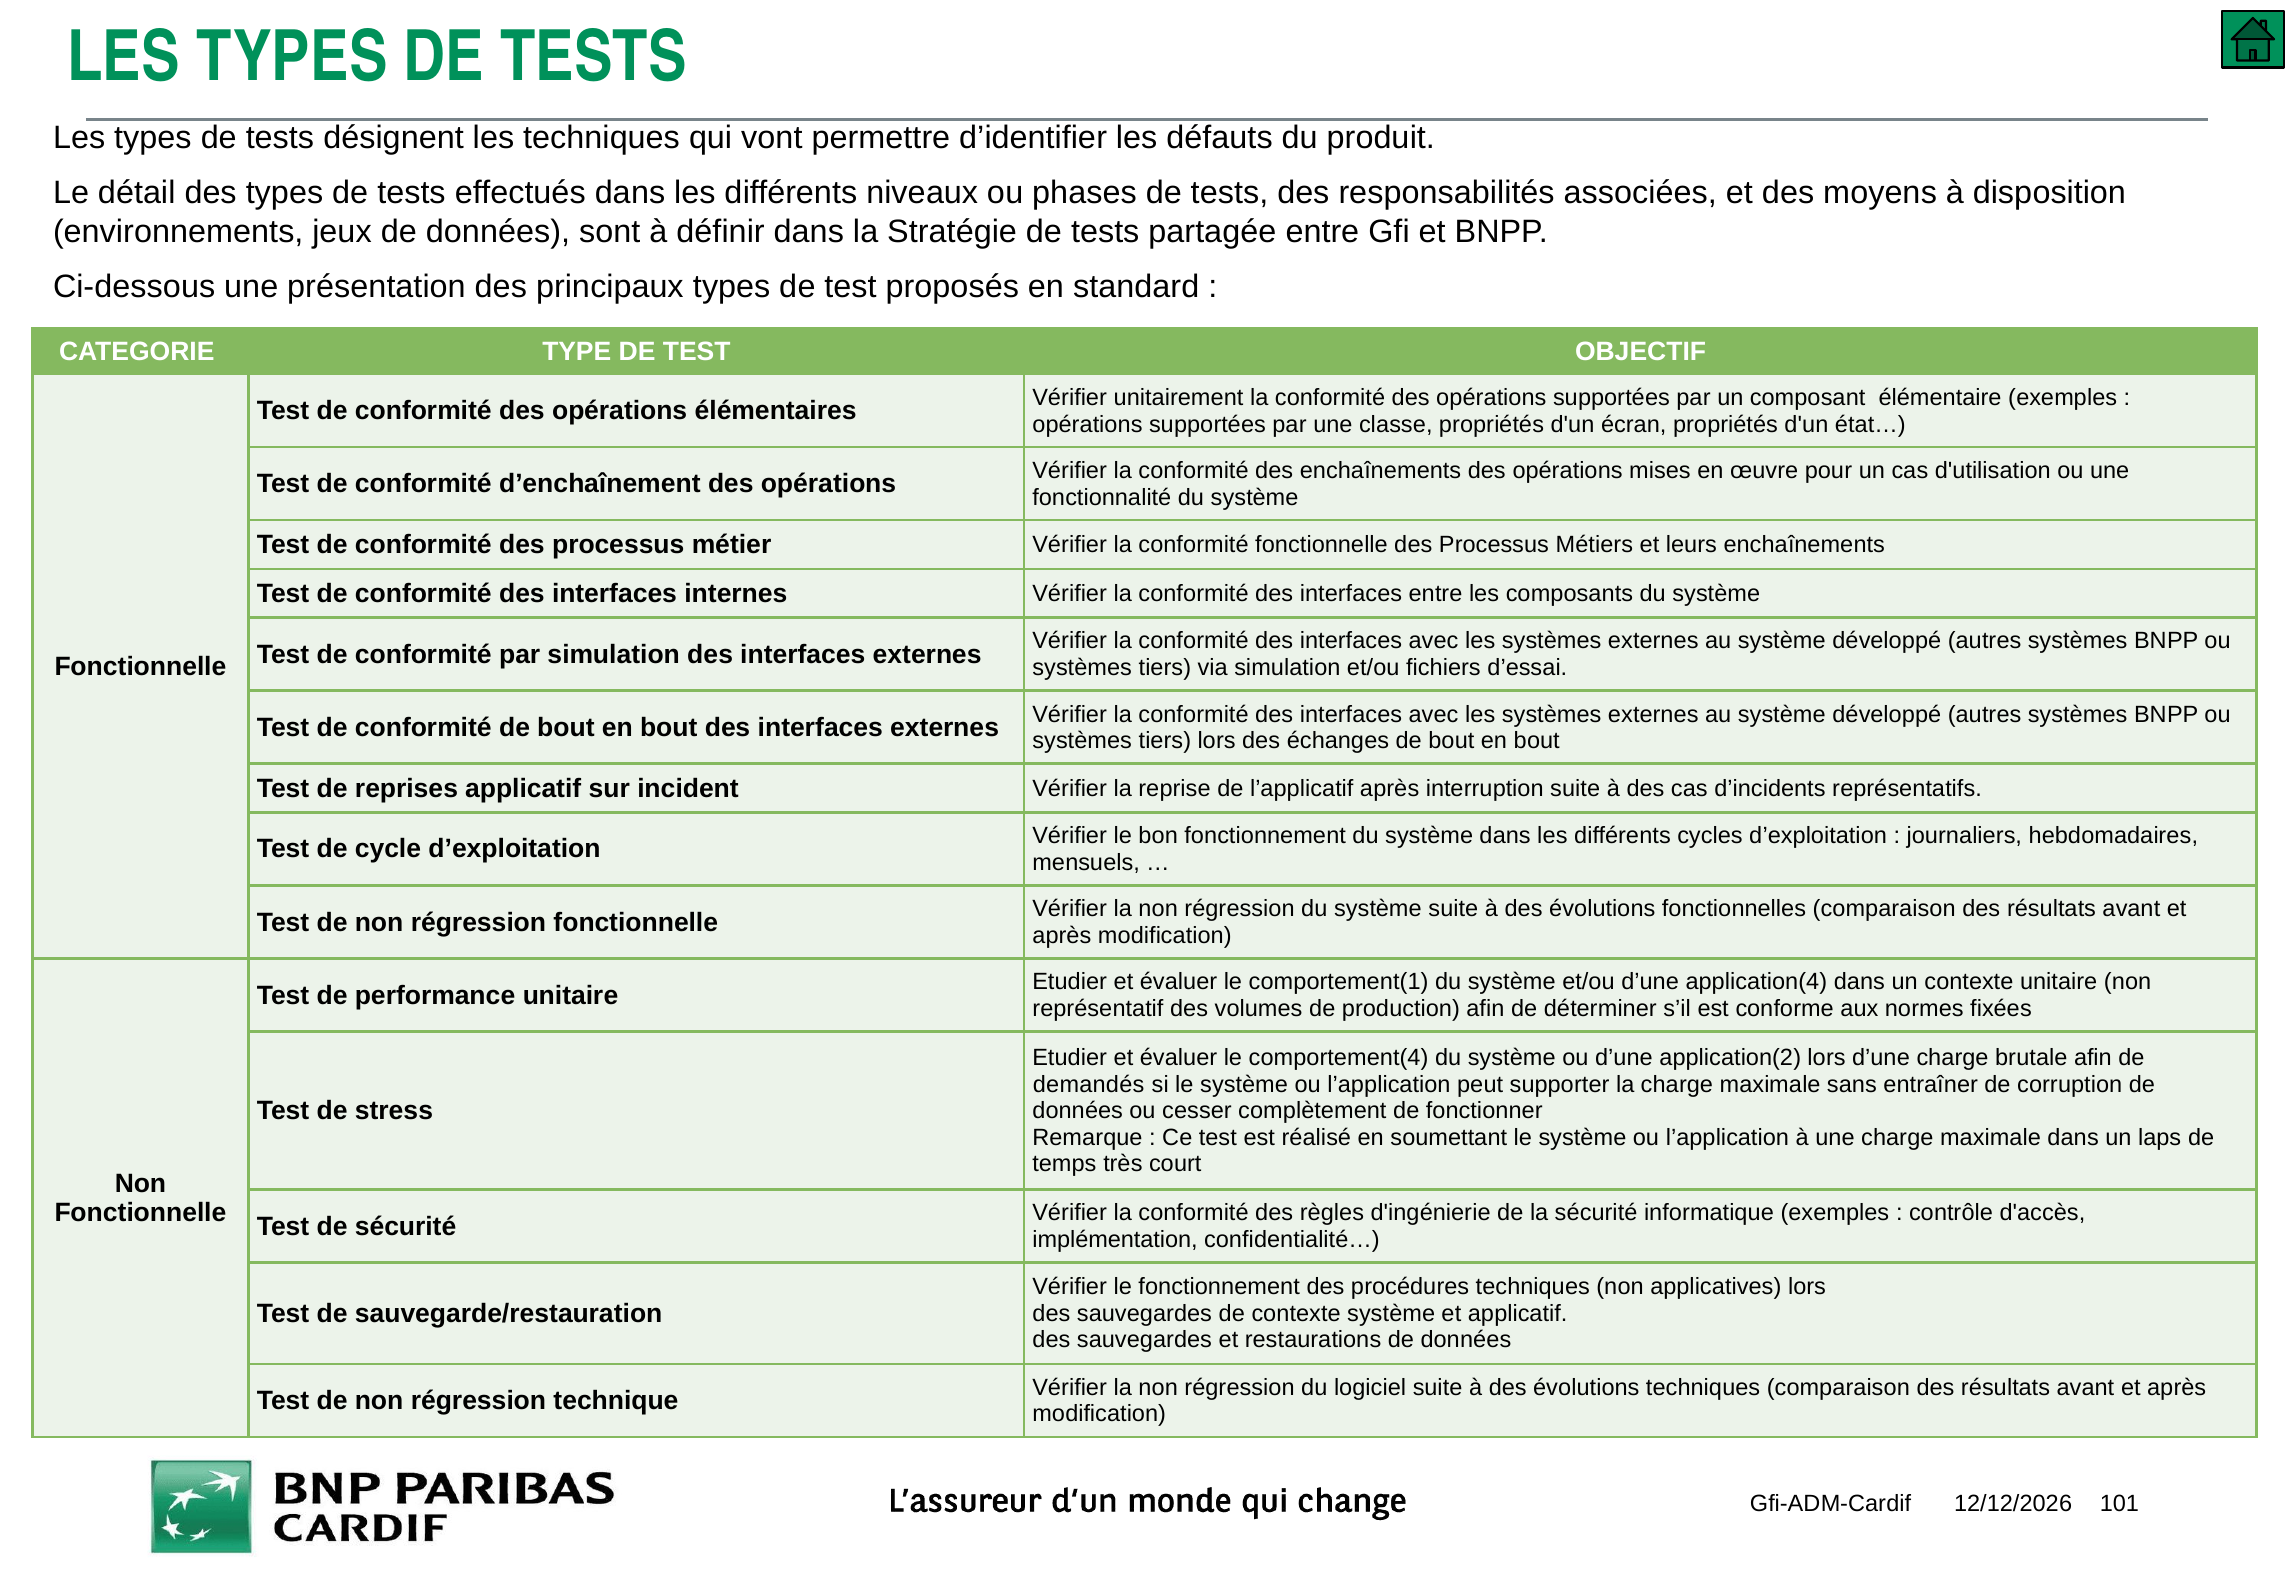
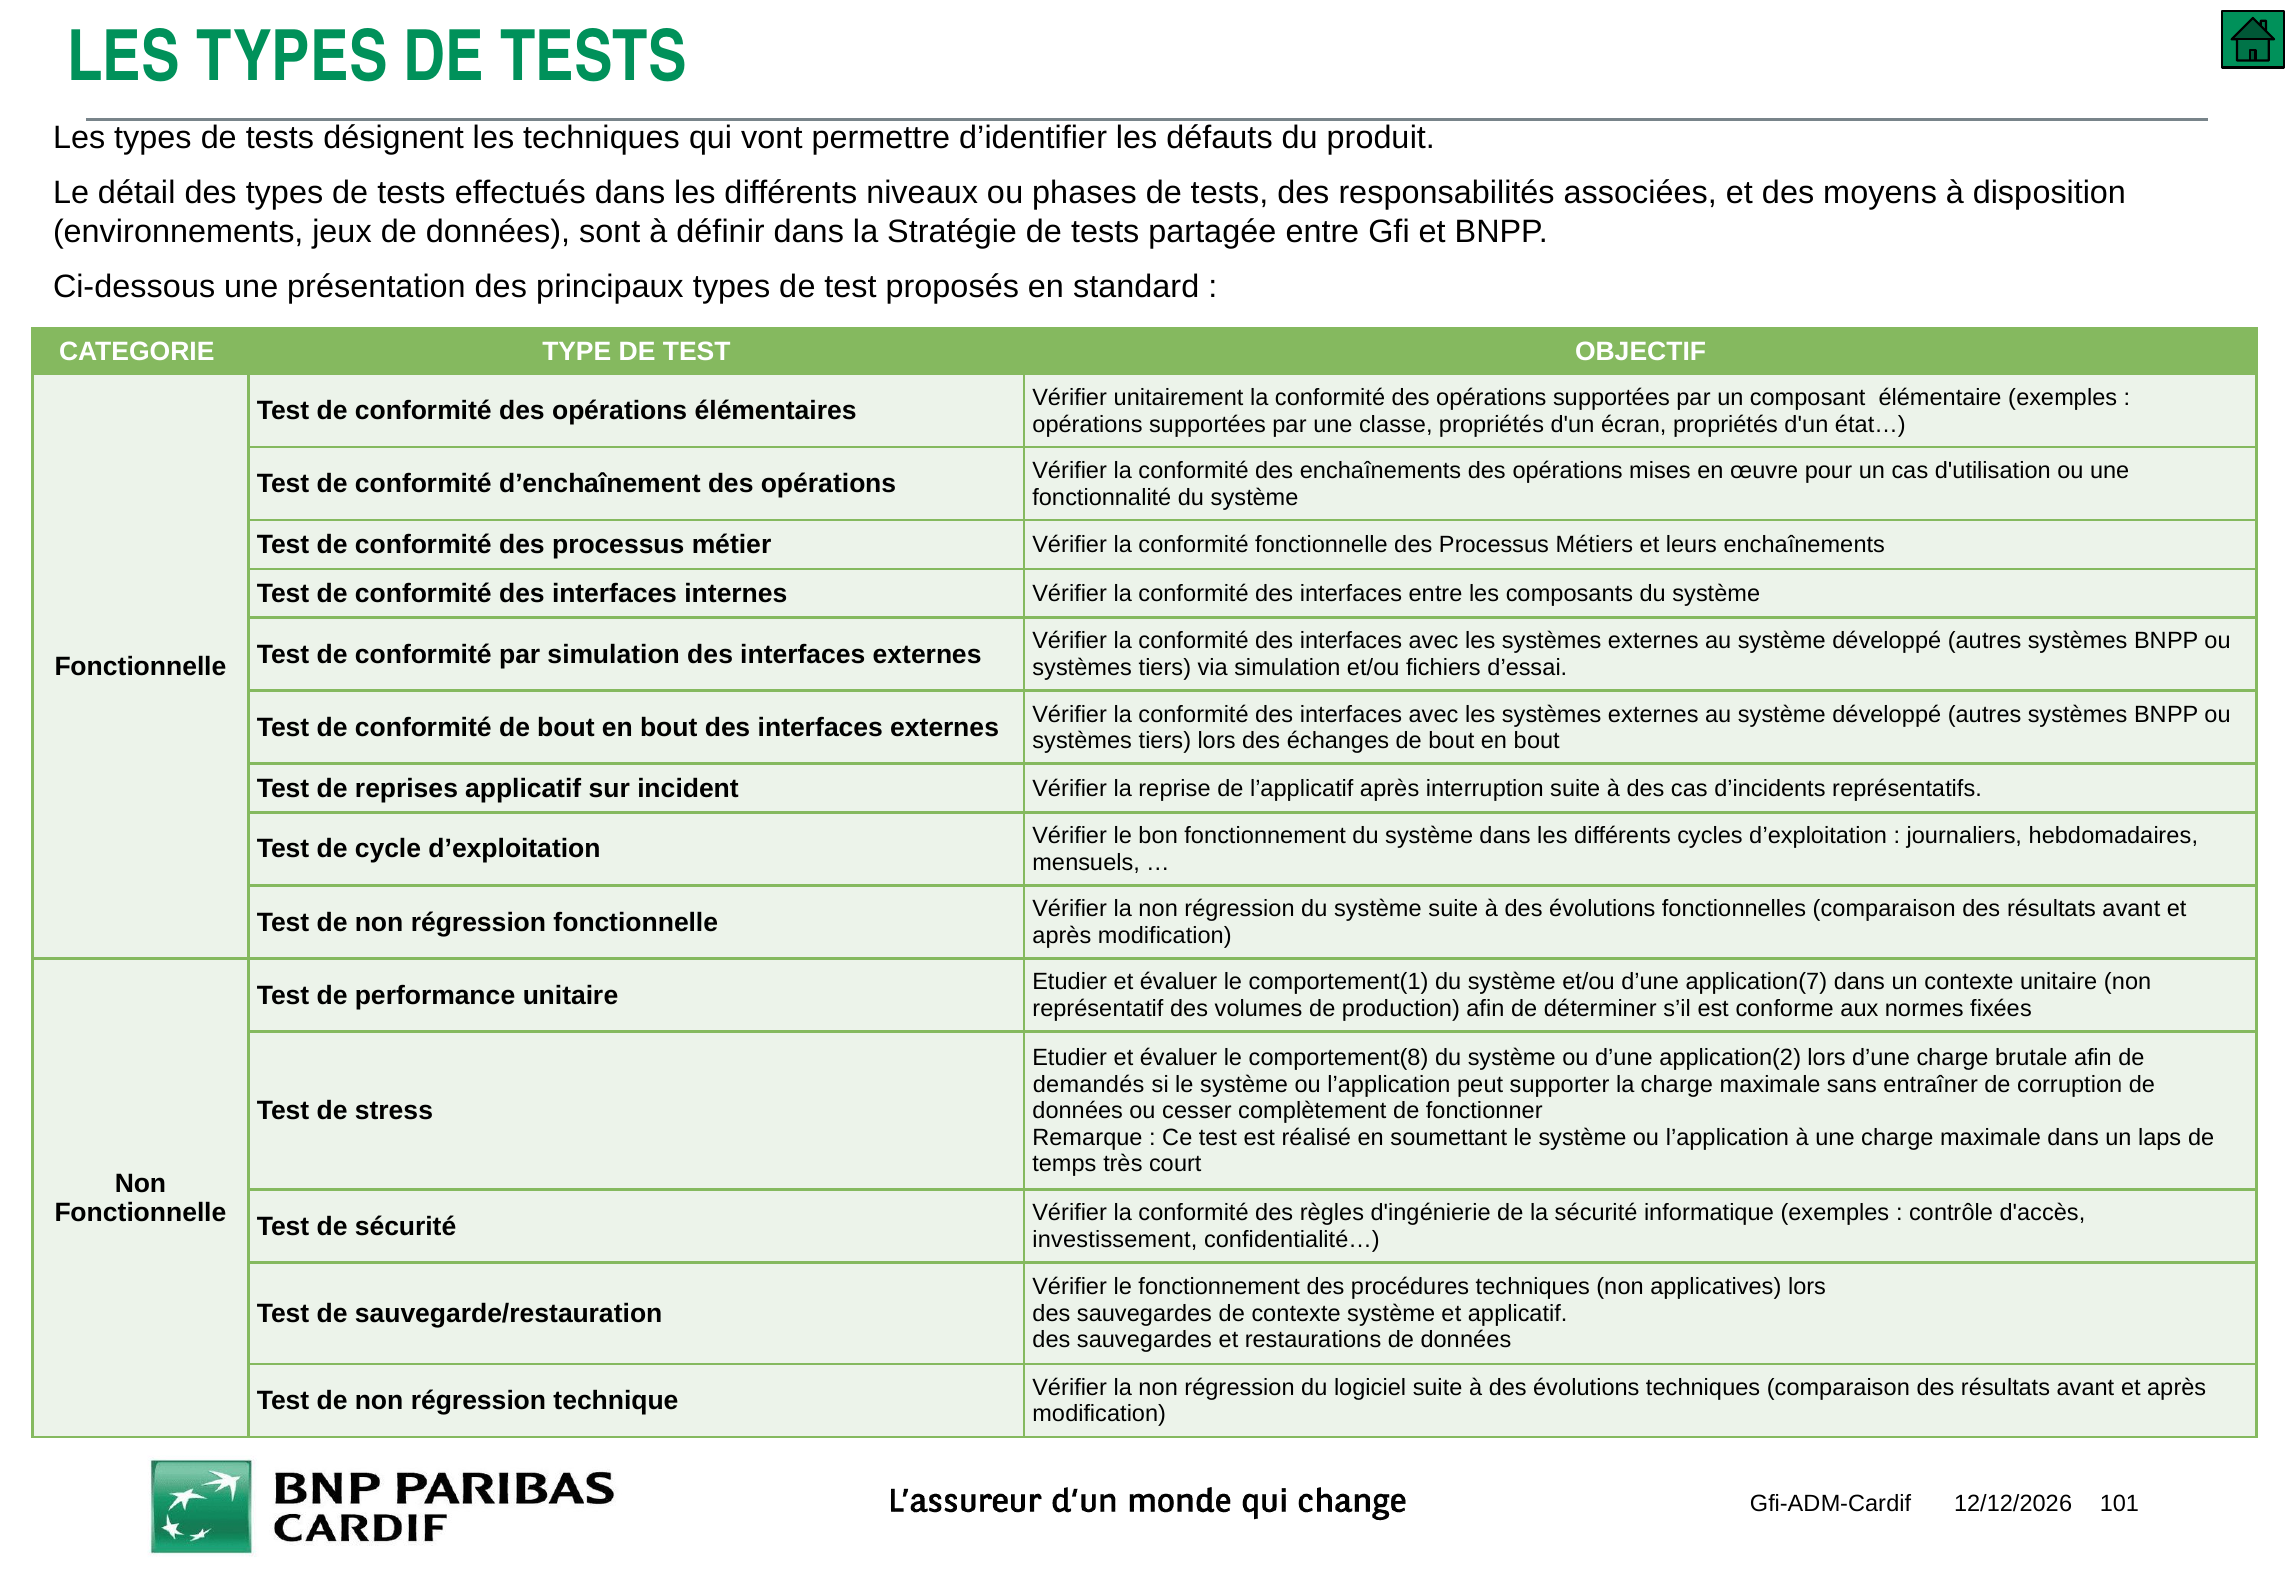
application(4: application(4 -> application(7
comportement(4: comportement(4 -> comportement(8
implémentation: implémentation -> investissement
